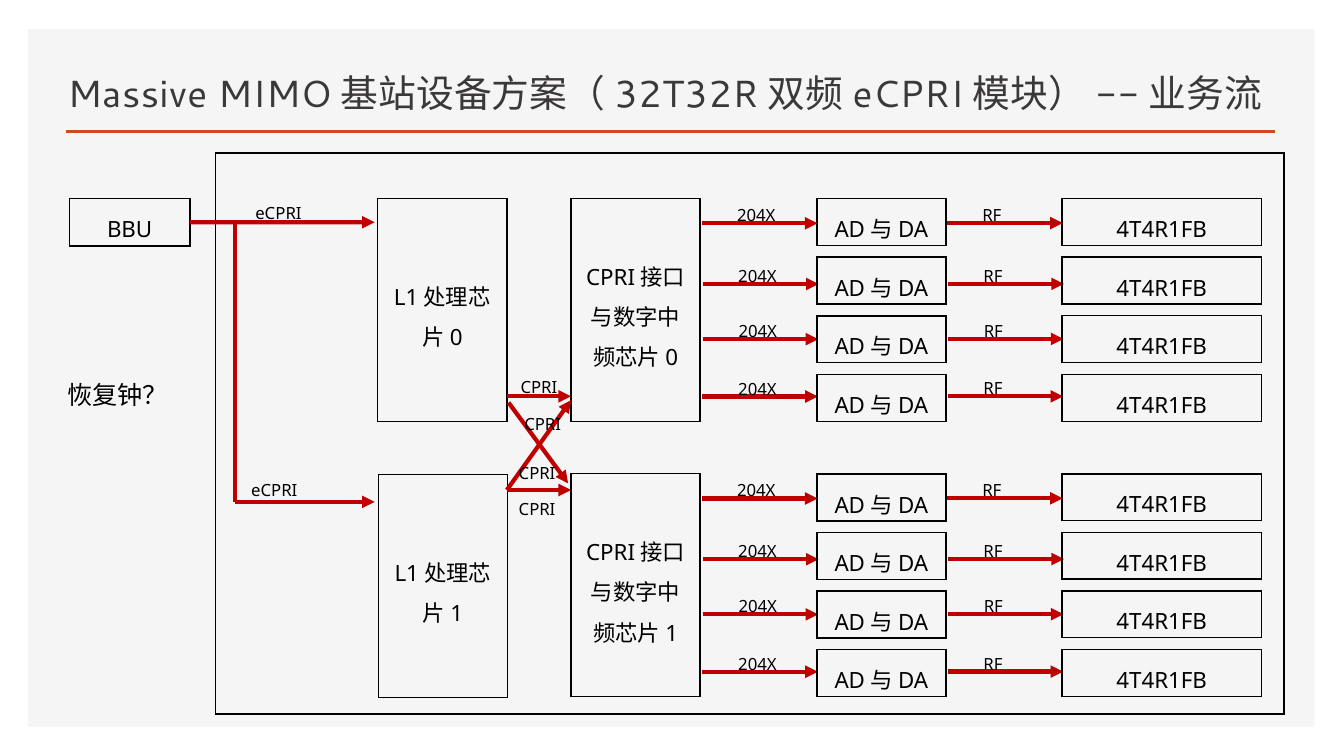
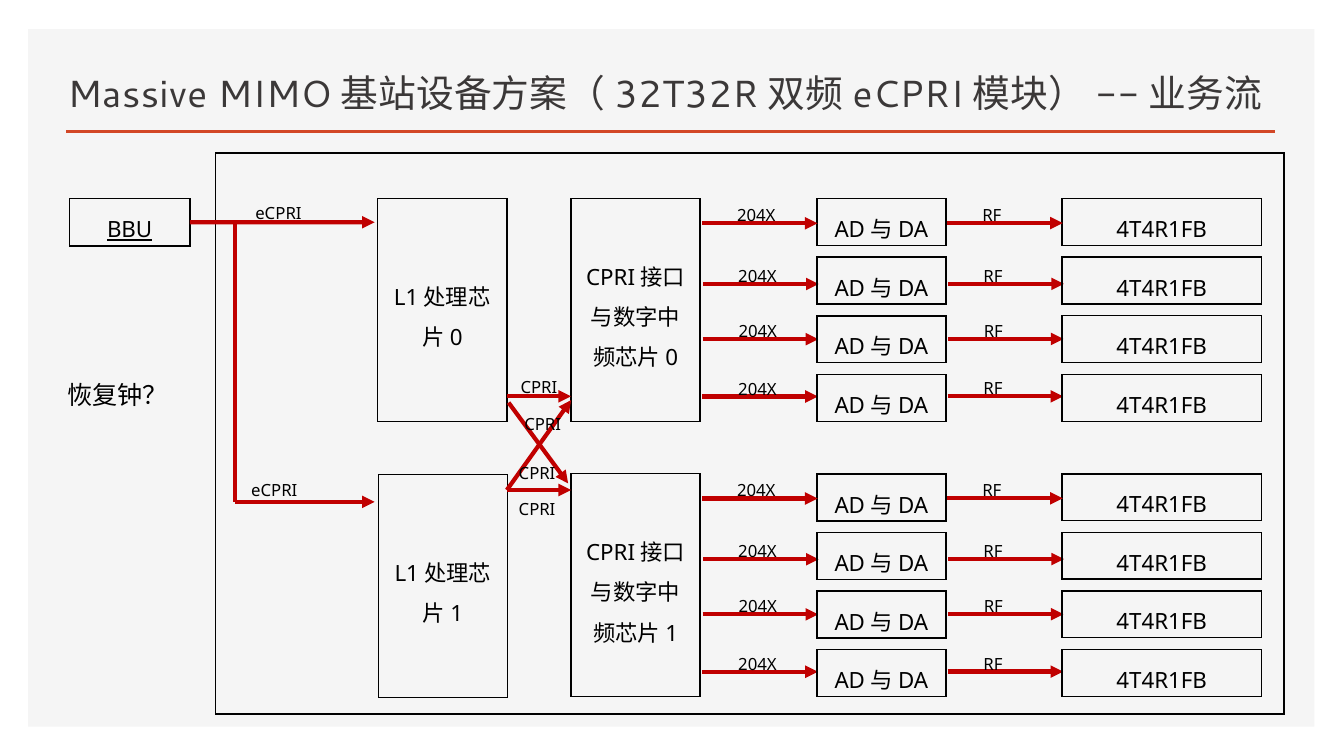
BBU underline: none -> present
